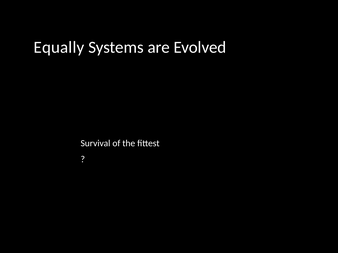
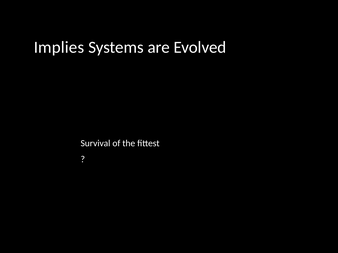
Equally: Equally -> Implies
